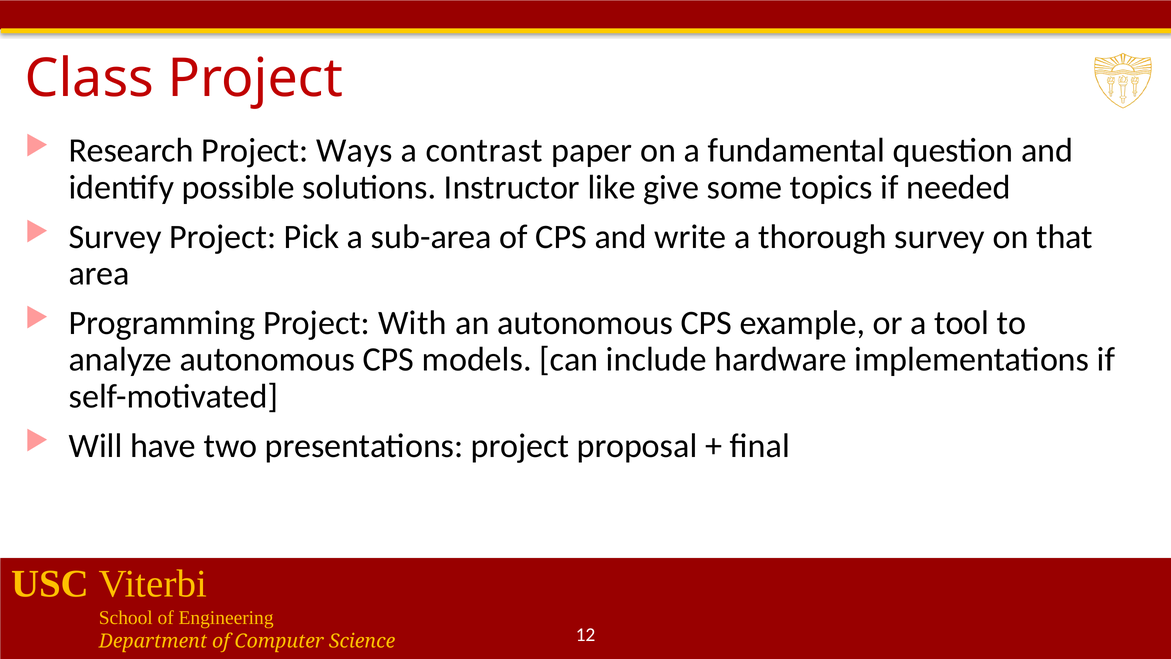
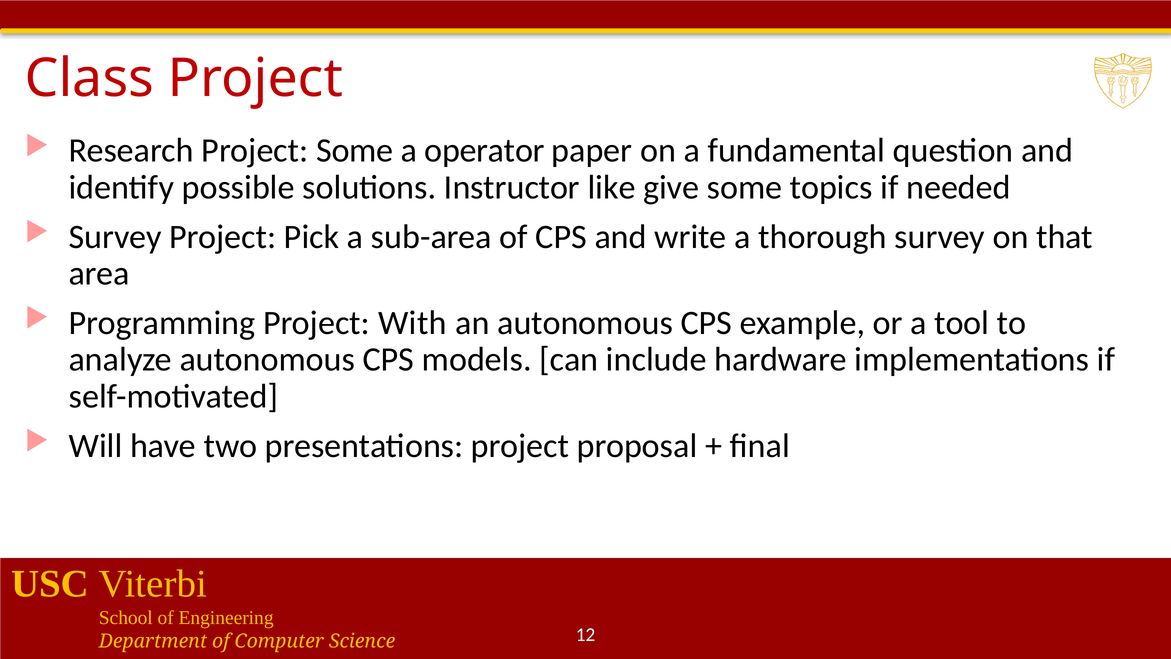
Project Ways: Ways -> Some
contrast: contrast -> operator
